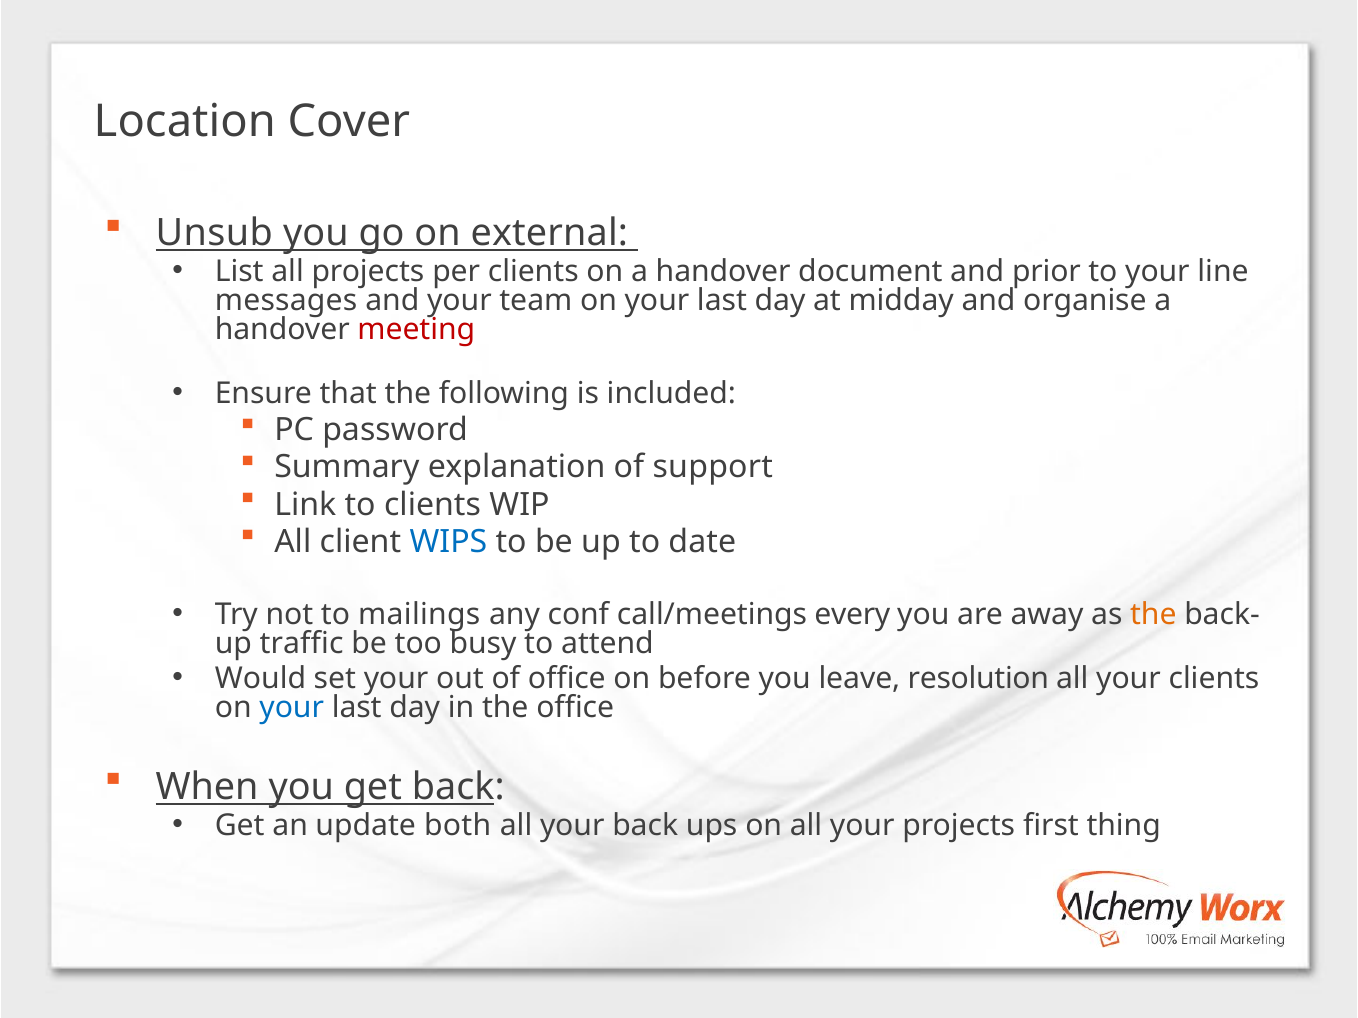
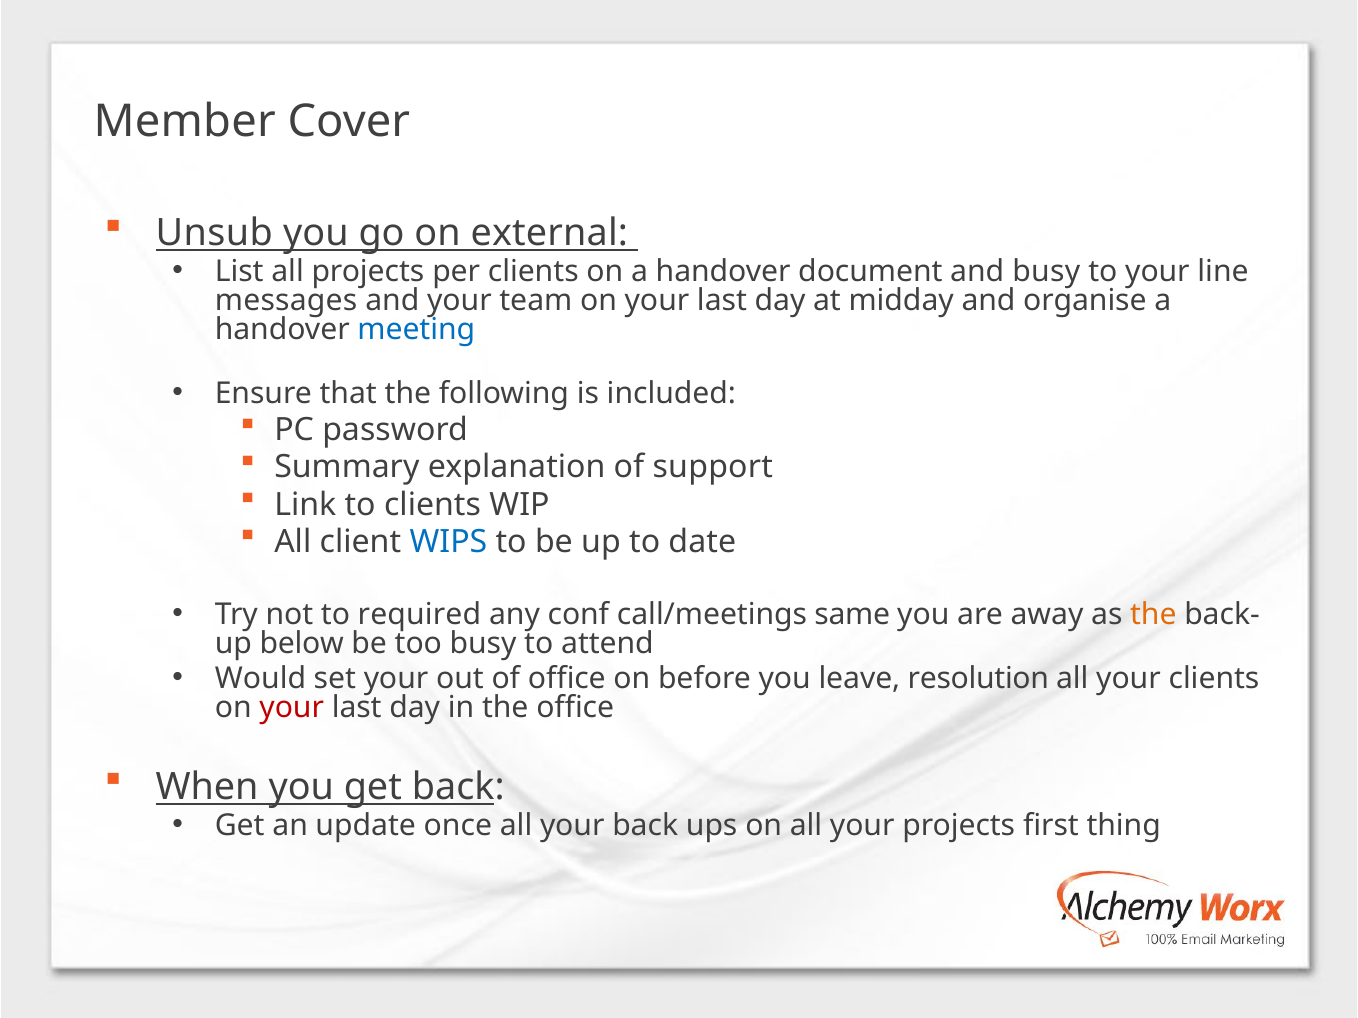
Location: Location -> Member
and prior: prior -> busy
meeting colour: red -> blue
mailings: mailings -> required
every: every -> same
traffic: traffic -> below
your at (292, 708) colour: blue -> red
both: both -> once
